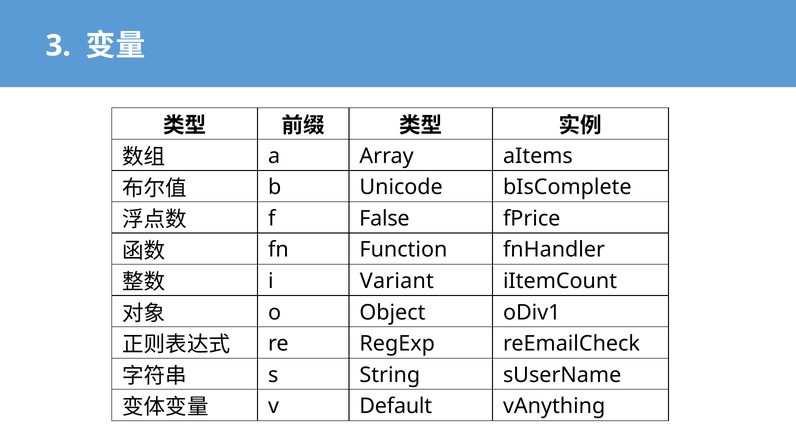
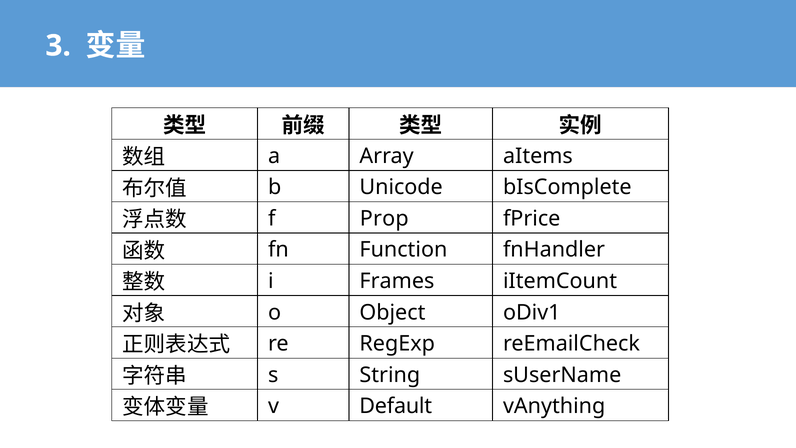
False: False -> Prop
Variant: Variant -> Frames
